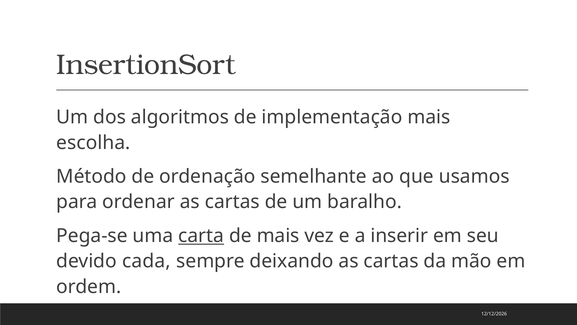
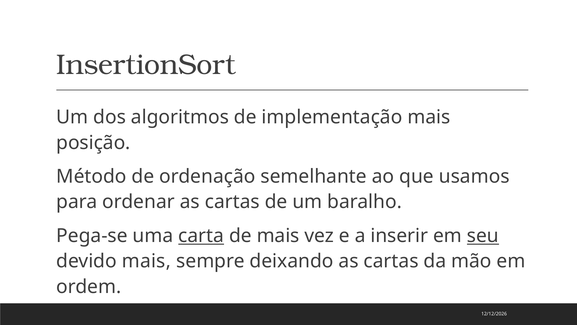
escolha: escolha -> posição
seu underline: none -> present
devido cada: cada -> mais
